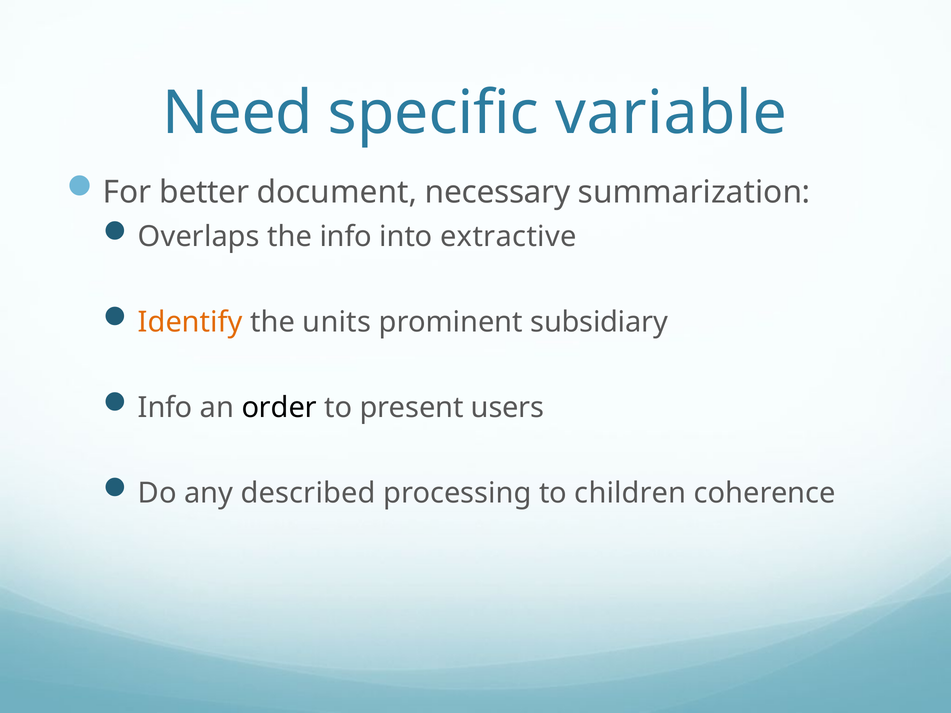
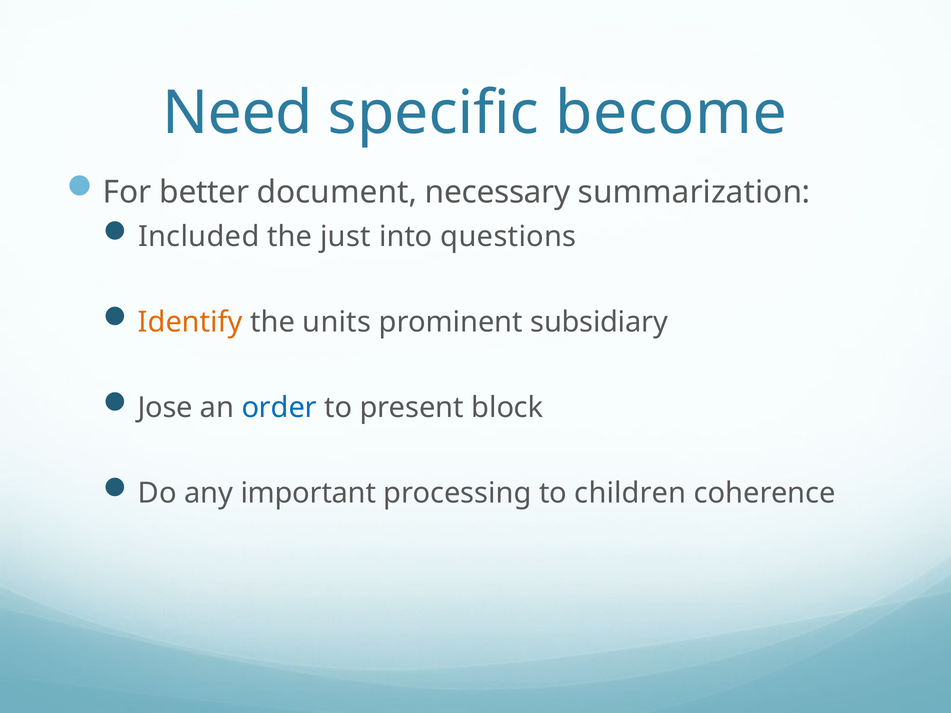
variable: variable -> become
Overlaps: Overlaps -> Included
the info: info -> just
extractive: extractive -> questions
Info at (165, 408): Info -> Jose
order colour: black -> blue
users: users -> block
described: described -> important
